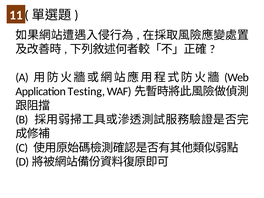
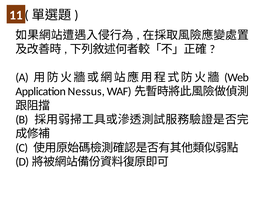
Testing: Testing -> Nessus
